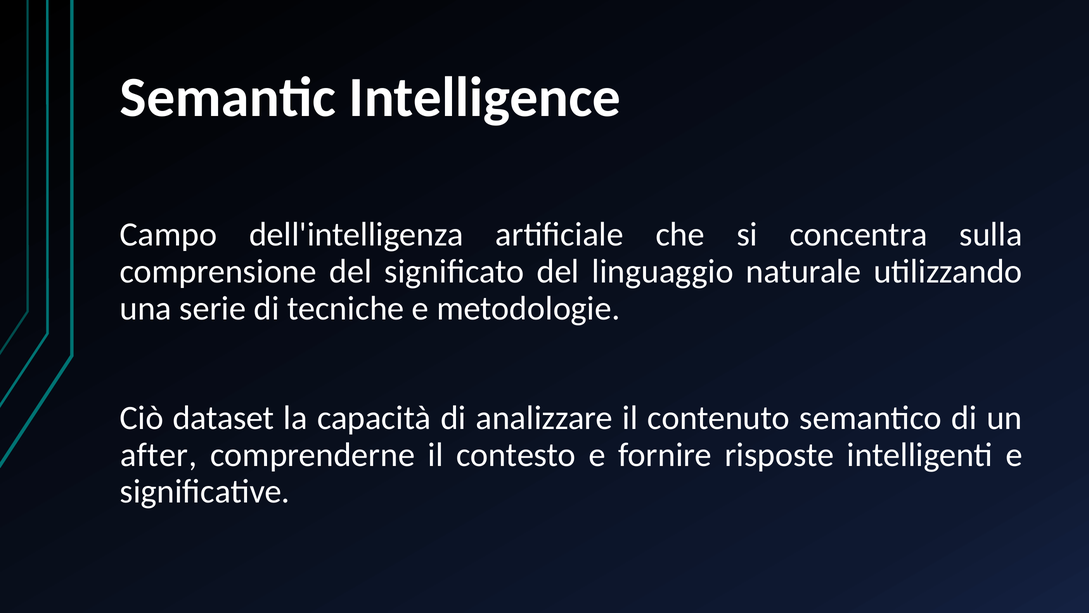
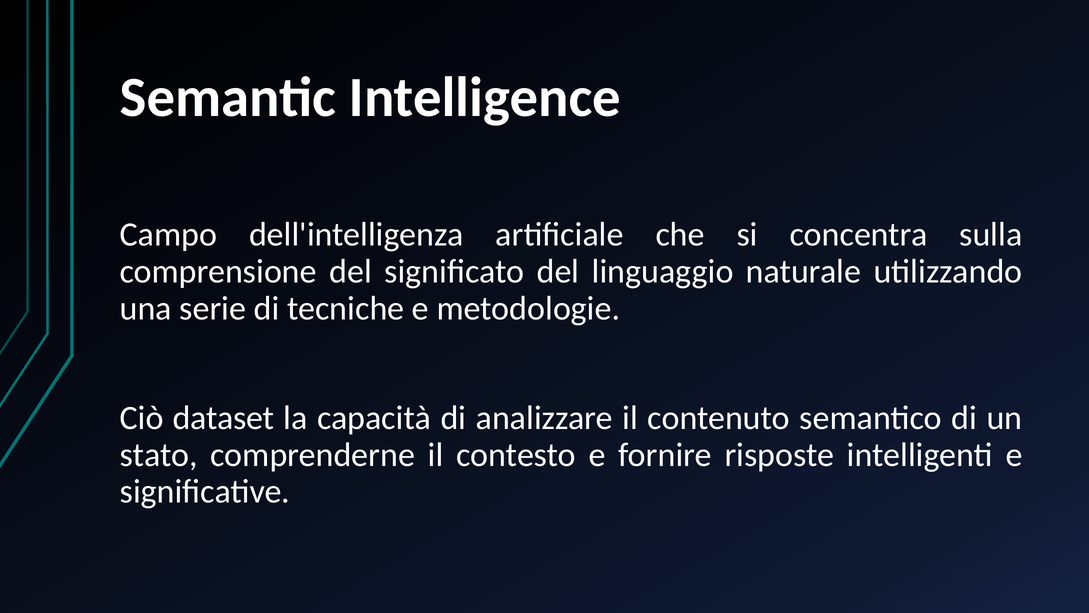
after: after -> stato
